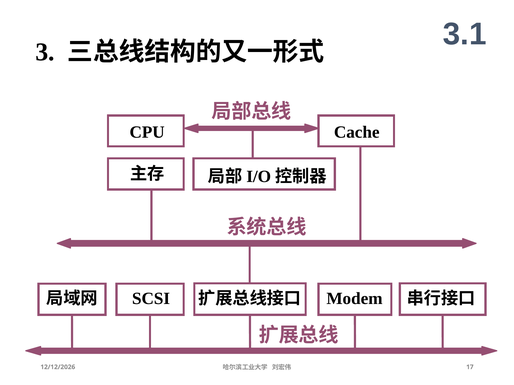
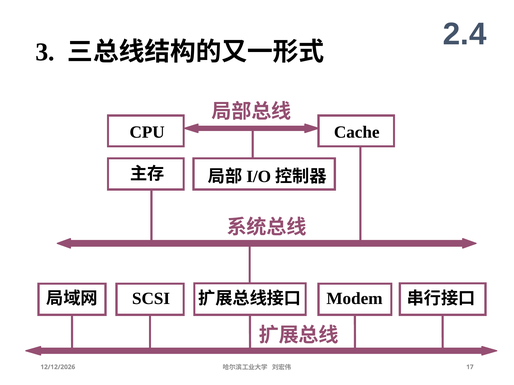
3.1: 3.1 -> 2.4
